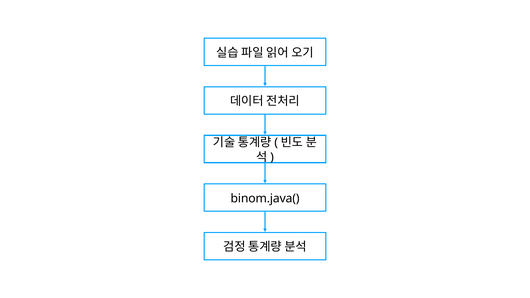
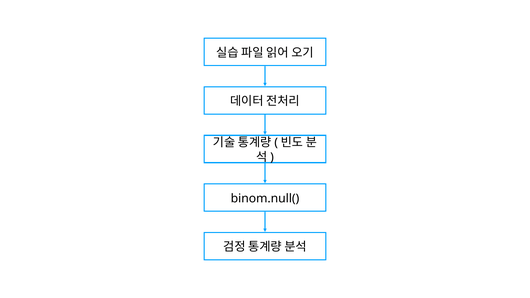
binom.java(: binom.java( -> binom.null(
